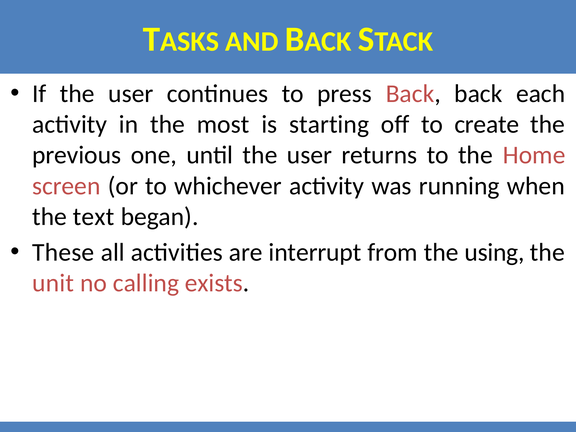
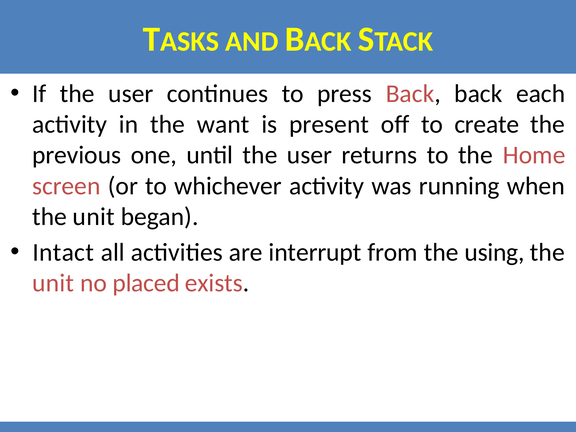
most: most -> want
starting: starting -> present
text at (94, 217): text -> unit
These: These -> Intact
calling: calling -> placed
